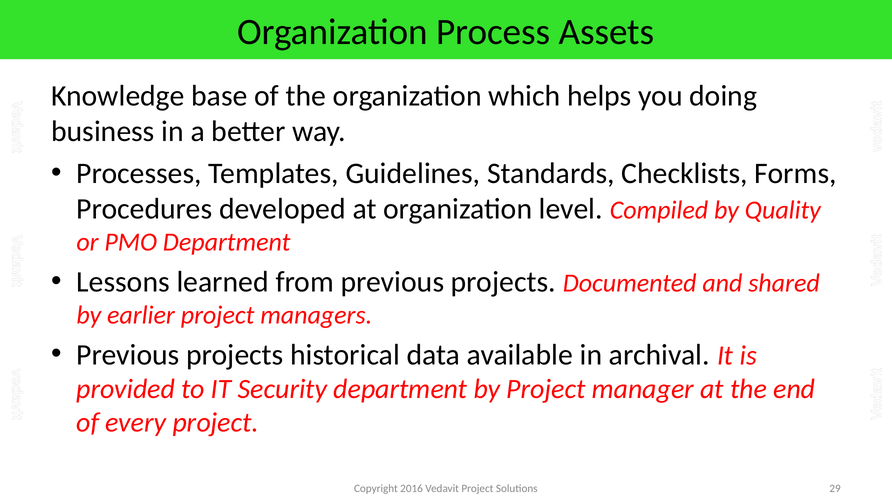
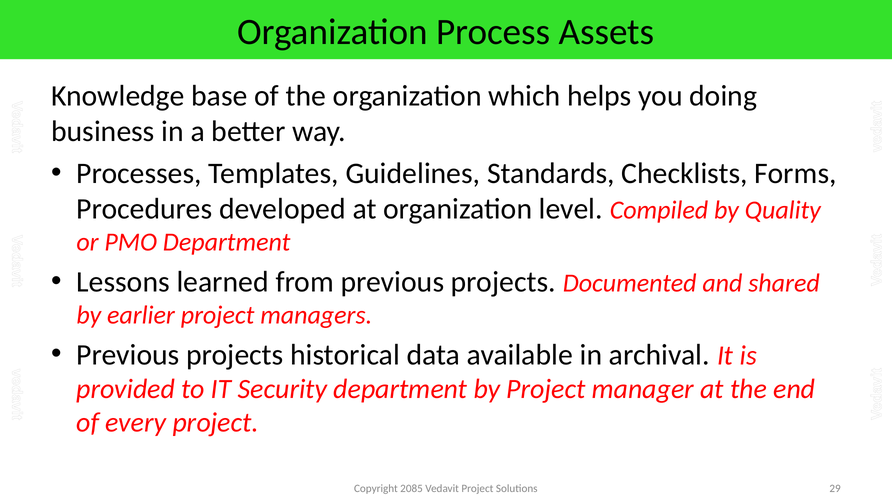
2016: 2016 -> 2085
